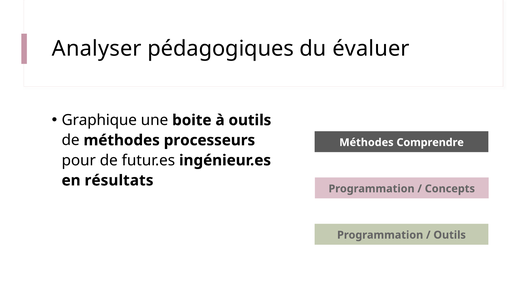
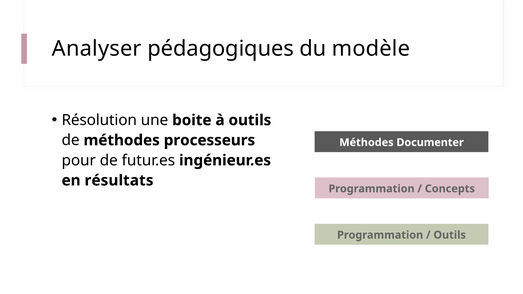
évaluer: évaluer -> modèle
Graphique: Graphique -> Résolution
Comprendre: Comprendre -> Documenter
